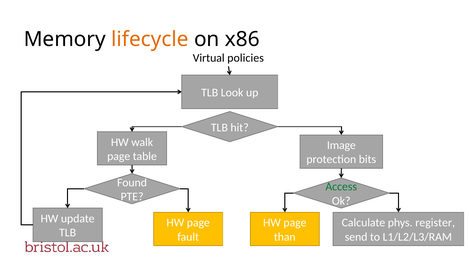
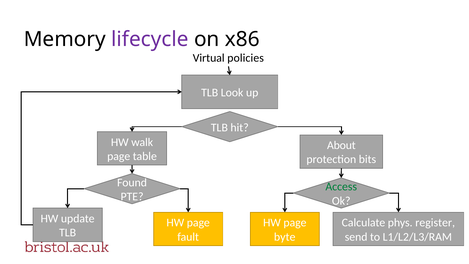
lifecycle colour: orange -> purple
Image: Image -> About
than: than -> byte
